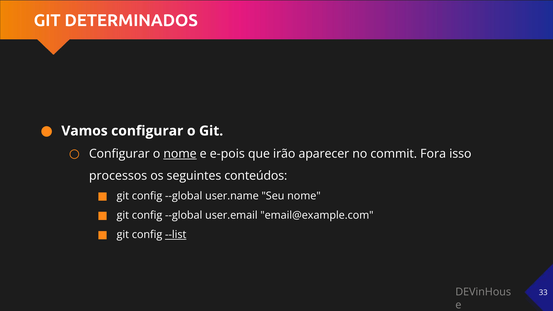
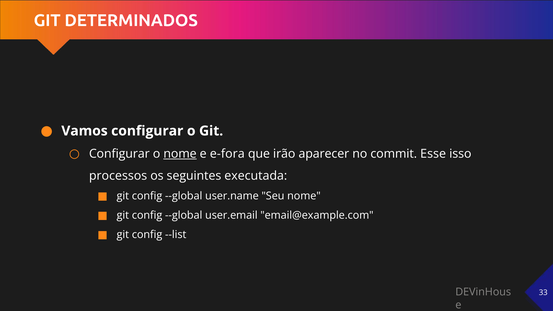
e-pois: e-pois -> e-fora
Fora: Fora -> Esse
conteúdos: conteúdos -> executada
--list underline: present -> none
